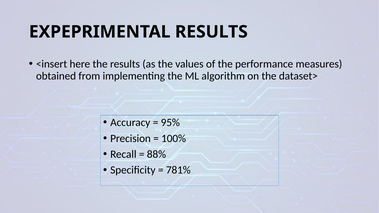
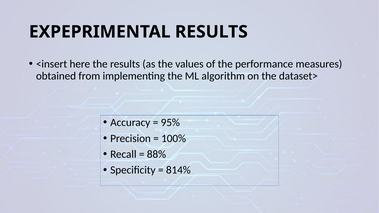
781%: 781% -> 814%
